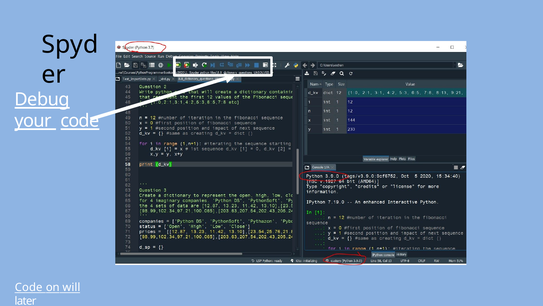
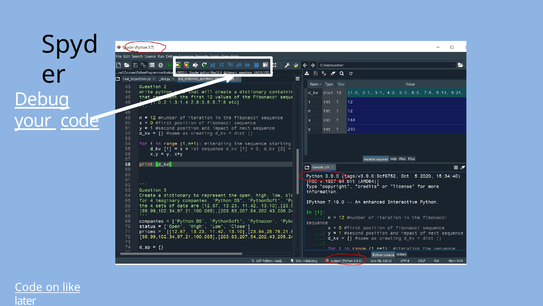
will: will -> like
